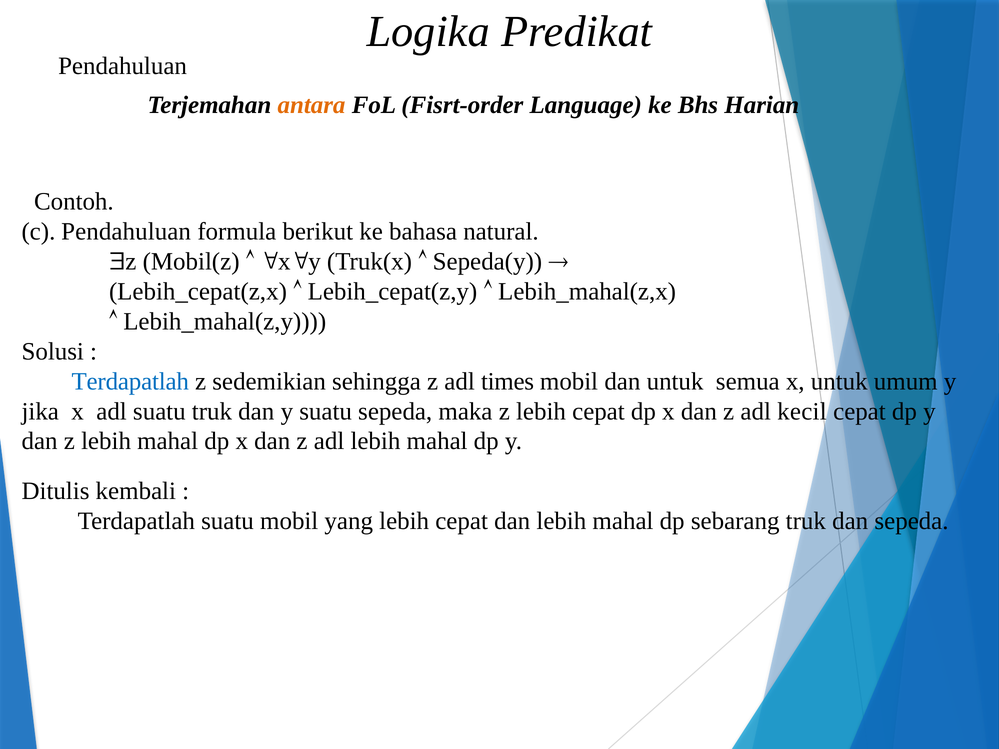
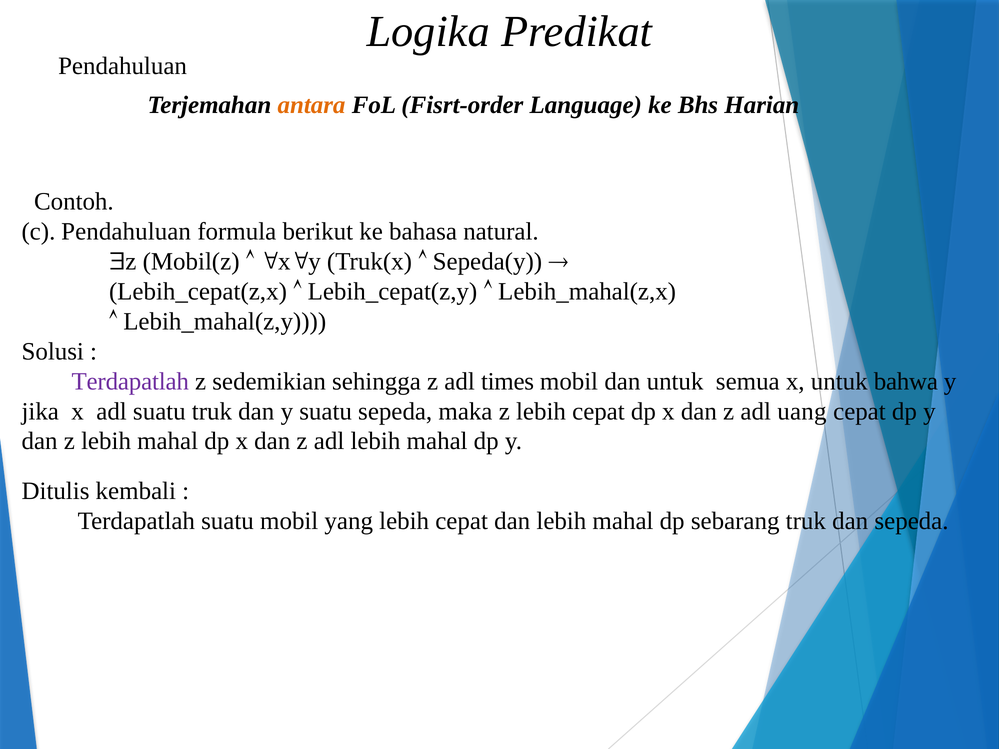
Terdapatlah at (130, 381) colour: blue -> purple
umum: umum -> bahwa
kecil: kecil -> uang
